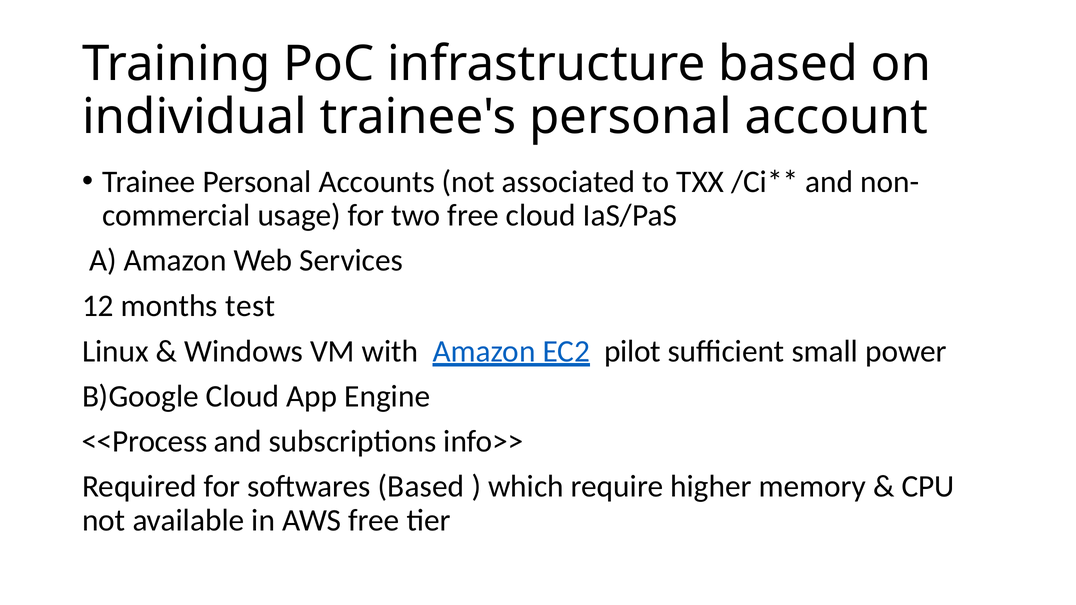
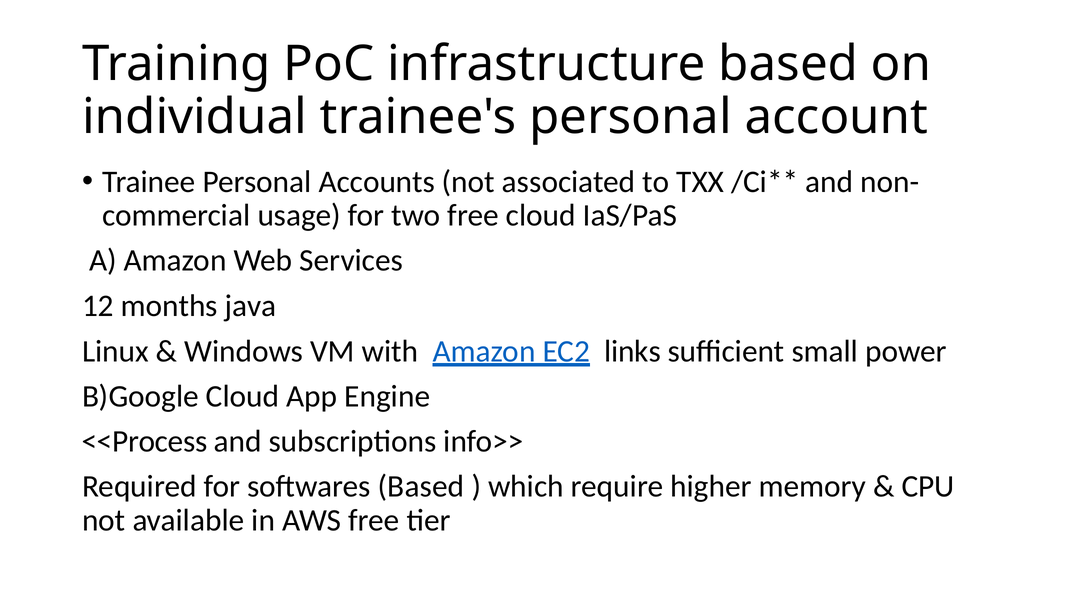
test: test -> java
pilot: pilot -> links
